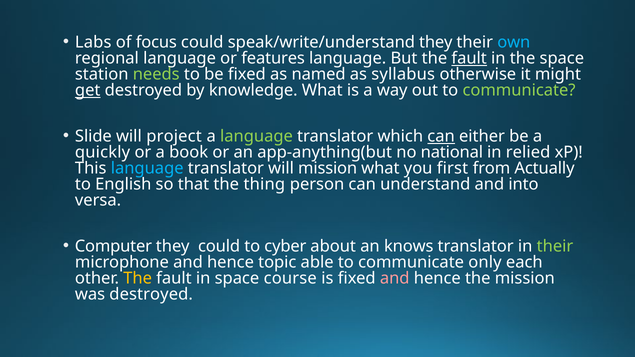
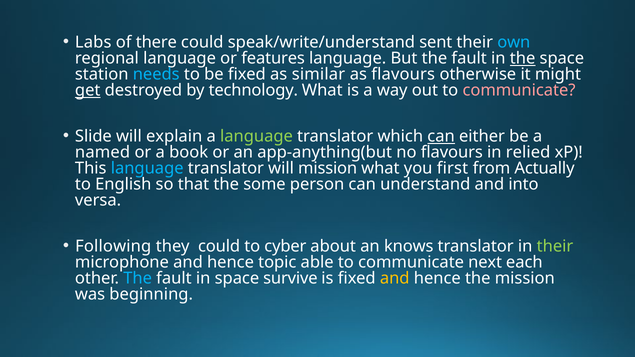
focus: focus -> there
speak/write/understand they: they -> sent
fault at (469, 58) underline: present -> none
the at (523, 58) underline: none -> present
needs colour: light green -> light blue
named: named -> similar
as syllabus: syllabus -> flavours
knowledge: knowledge -> technology
communicate at (519, 90) colour: light green -> pink
project: project -> explain
quickly: quickly -> named
no national: national -> flavours
thing: thing -> some
Computer: Computer -> Following
only: only -> next
The at (138, 278) colour: yellow -> light blue
course: course -> survive
and at (395, 278) colour: pink -> yellow
was destroyed: destroyed -> beginning
